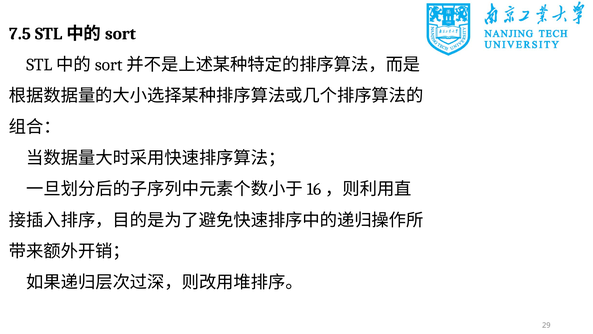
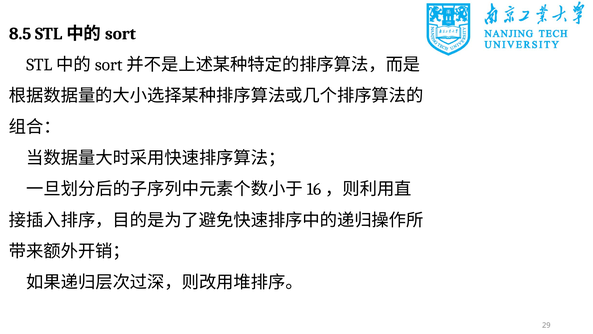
7.5: 7.5 -> 8.5
